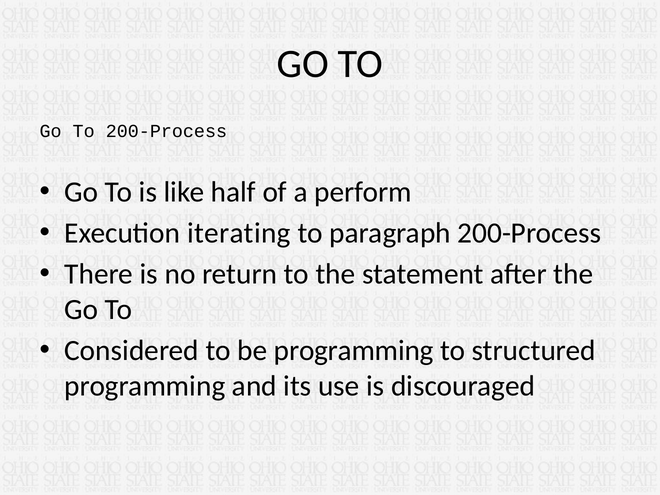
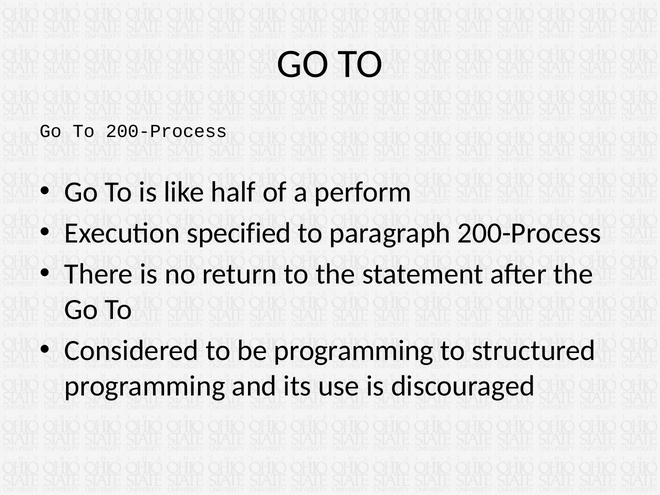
iterating: iterating -> specified
